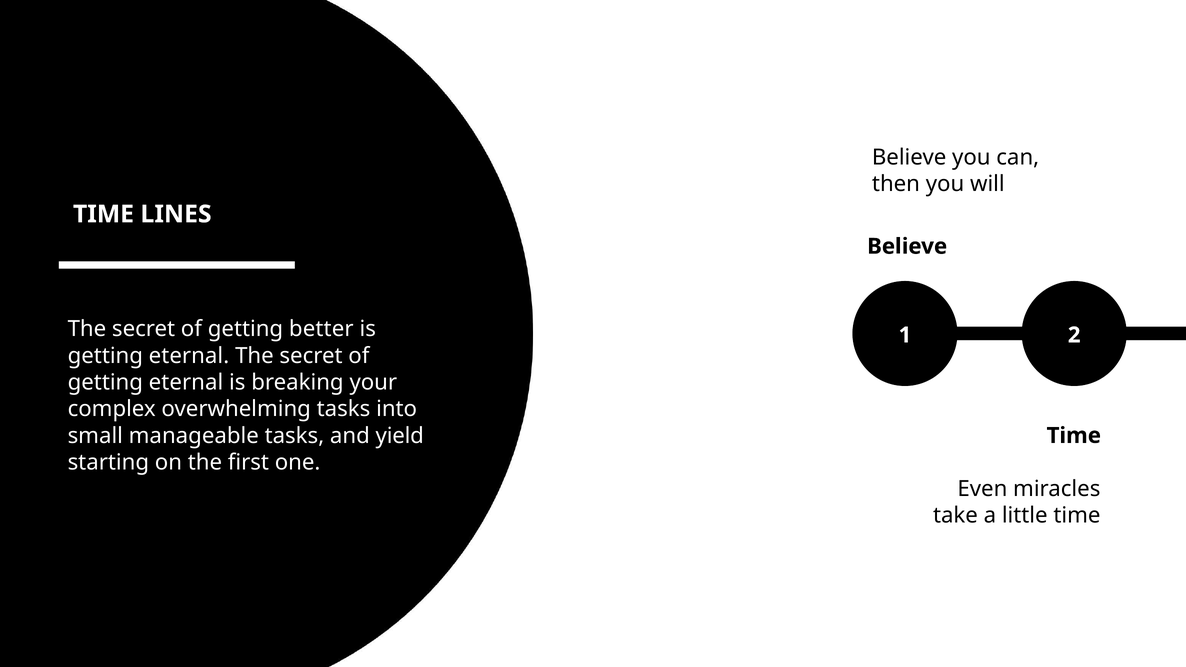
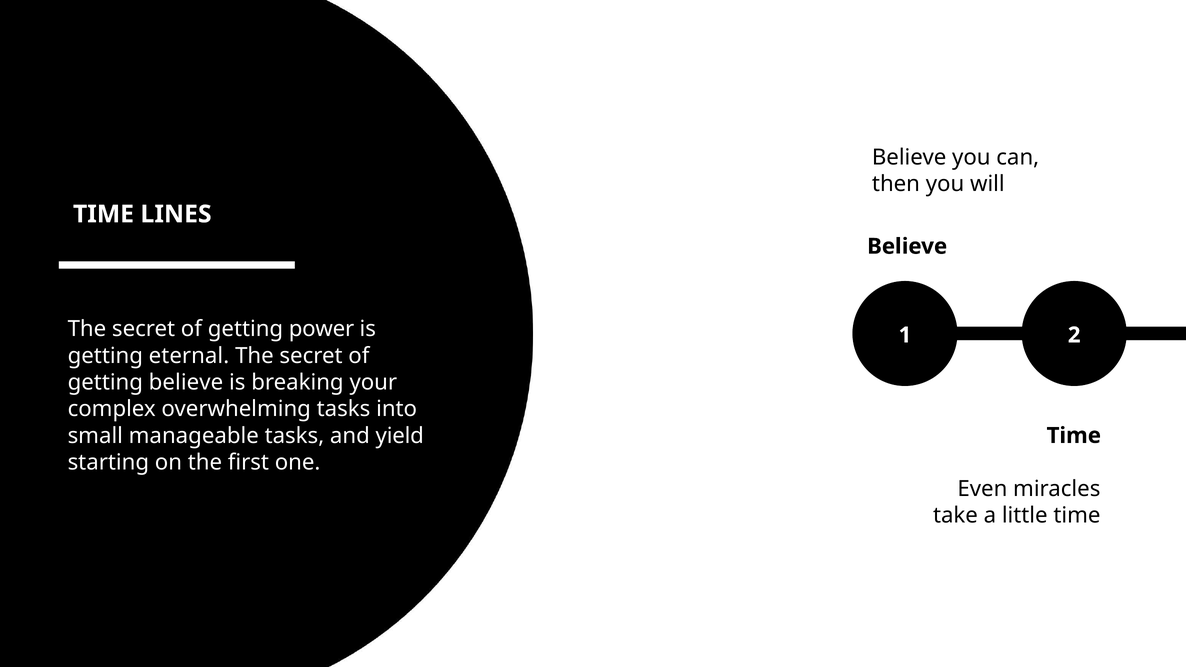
better: better -> power
eternal at (186, 382): eternal -> believe
